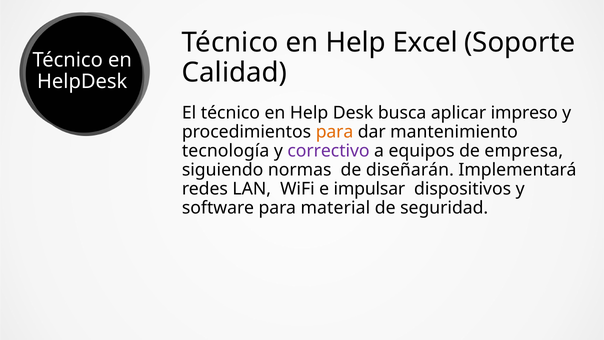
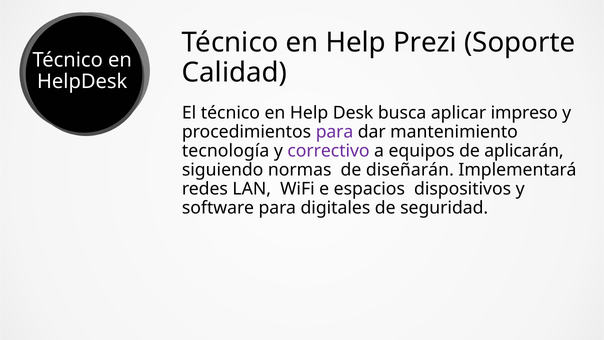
Excel: Excel -> Prezi
para at (335, 132) colour: orange -> purple
empresa: empresa -> aplicarán
impulsar: impulsar -> espacios
material: material -> digitales
